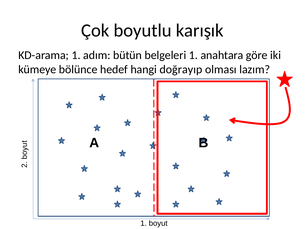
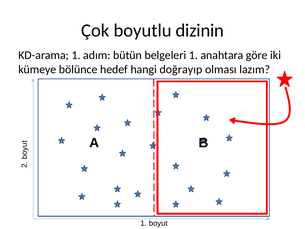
karışık: karışık -> dizinin
